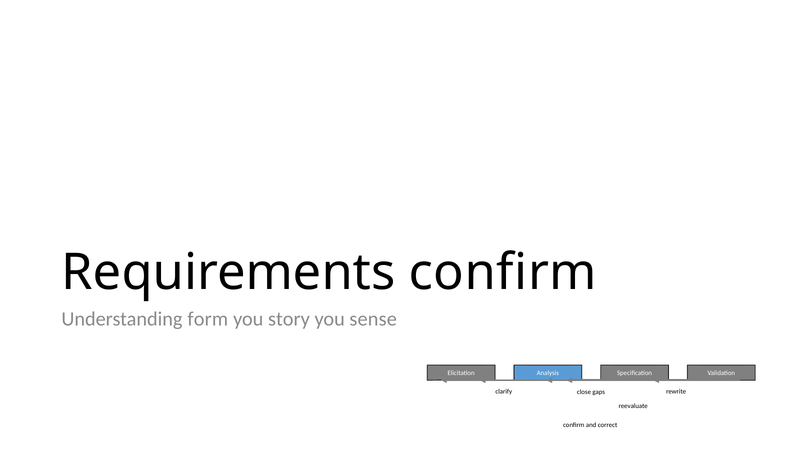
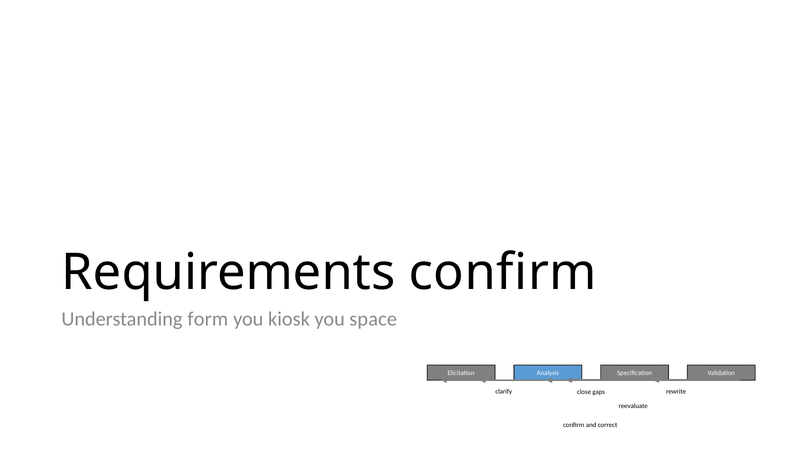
story: story -> kiosk
sense: sense -> space
